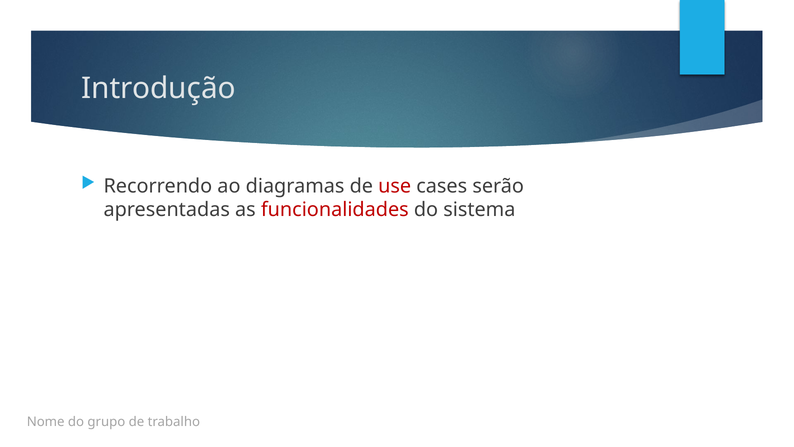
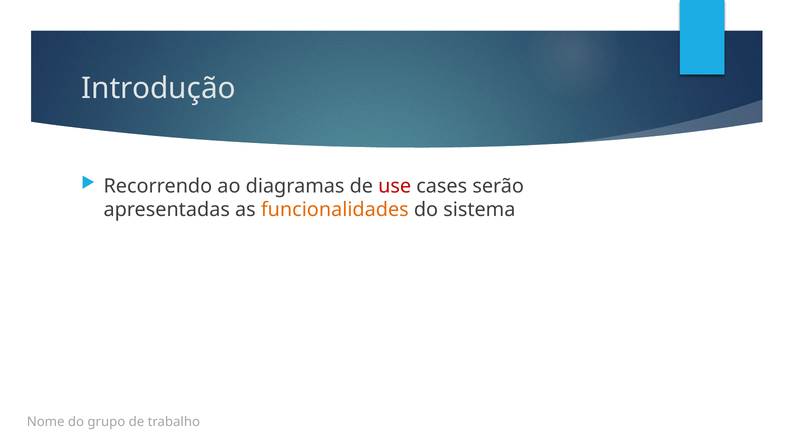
funcionalidades colour: red -> orange
